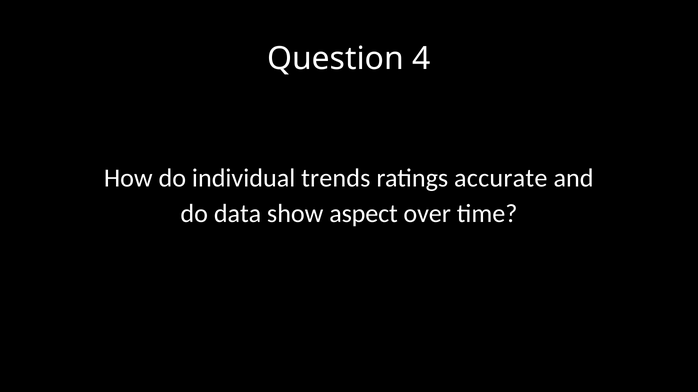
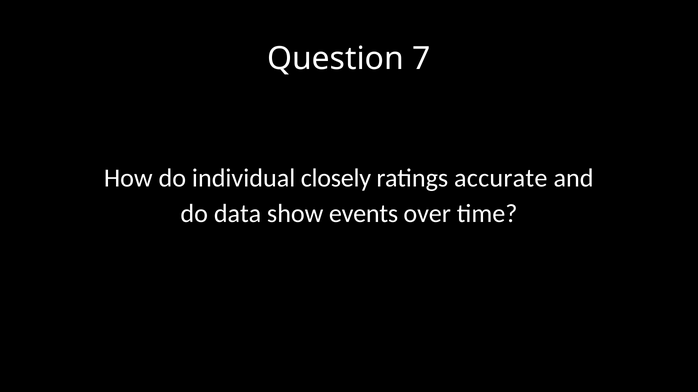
4: 4 -> 7
trends: trends -> closely
aspect: aspect -> events
